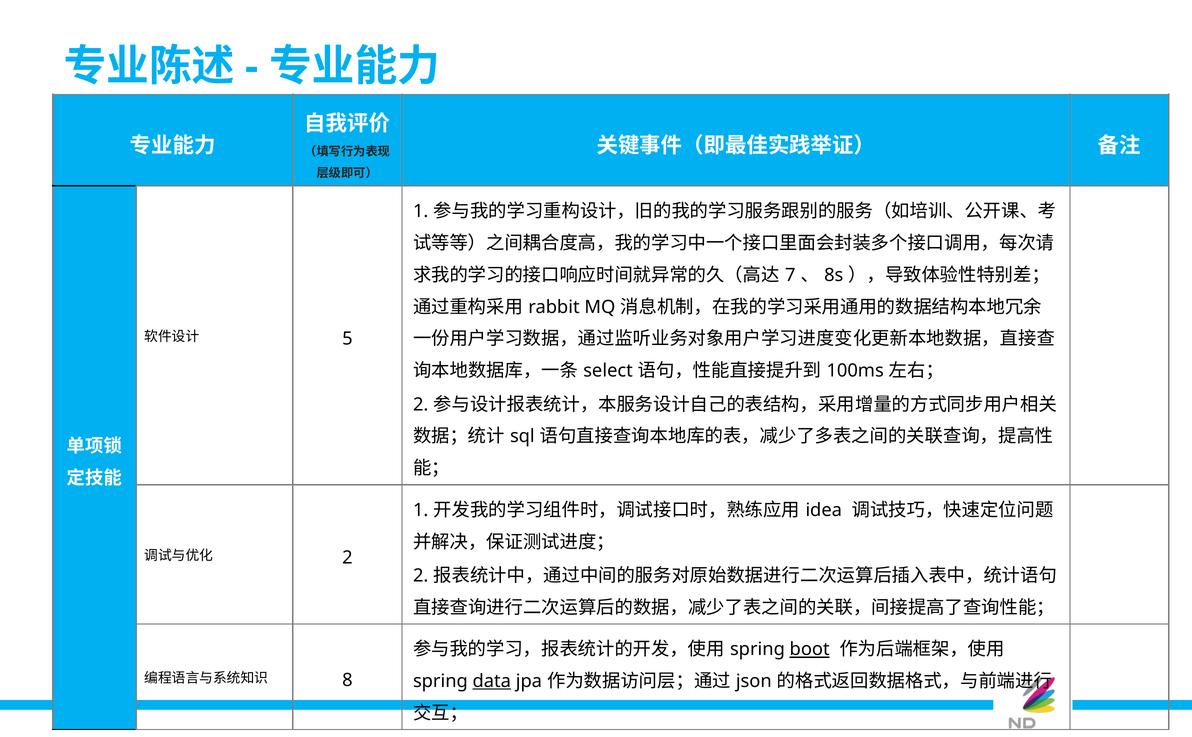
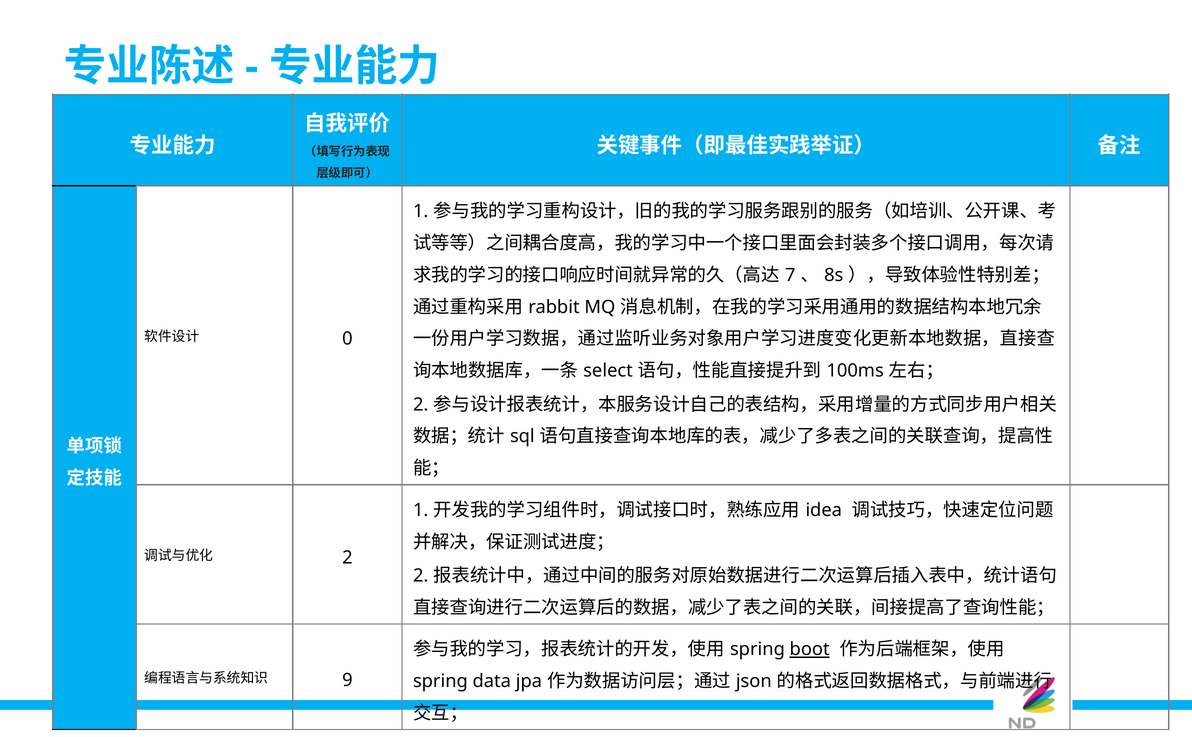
5: 5 -> 0
8: 8 -> 9
data underline: present -> none
